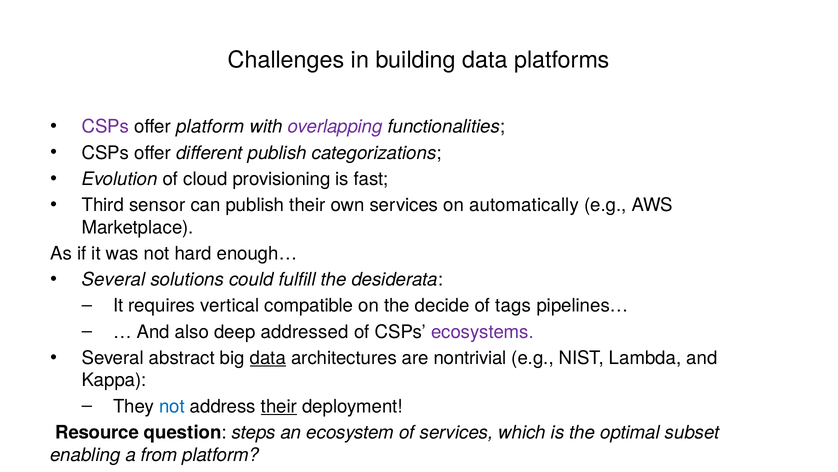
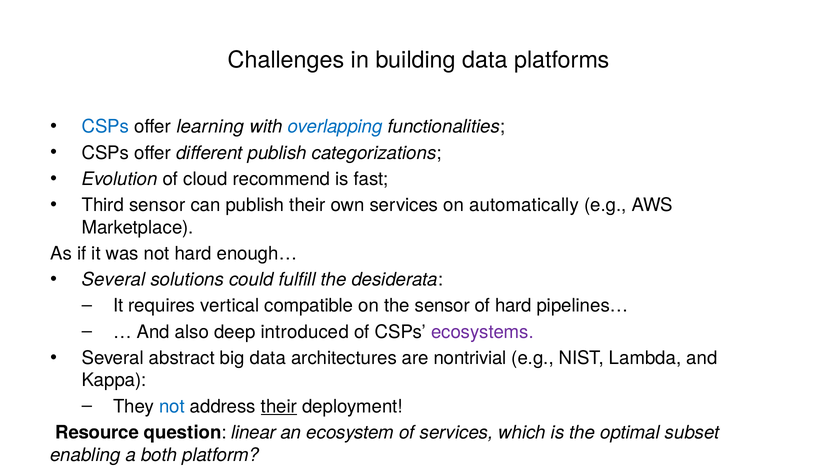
CSPs at (105, 127) colour: purple -> blue
offer platform: platform -> learning
overlapping colour: purple -> blue
provisioning: provisioning -> recommend
the decide: decide -> sensor
of tags: tags -> hard
addressed: addressed -> introduced
data at (268, 357) underline: present -> none
steps: steps -> linear
from: from -> both
